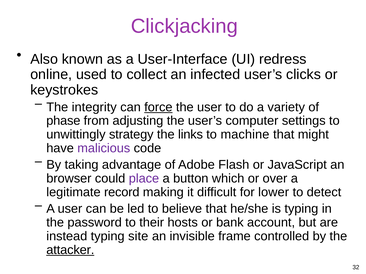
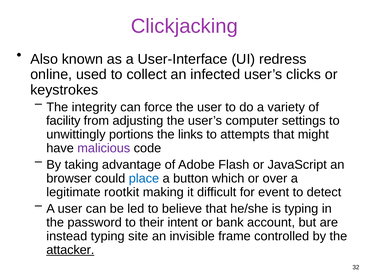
force underline: present -> none
phase: phase -> facility
strategy: strategy -> portions
machine: machine -> attempts
place colour: purple -> blue
record: record -> rootkit
lower: lower -> event
hosts: hosts -> intent
